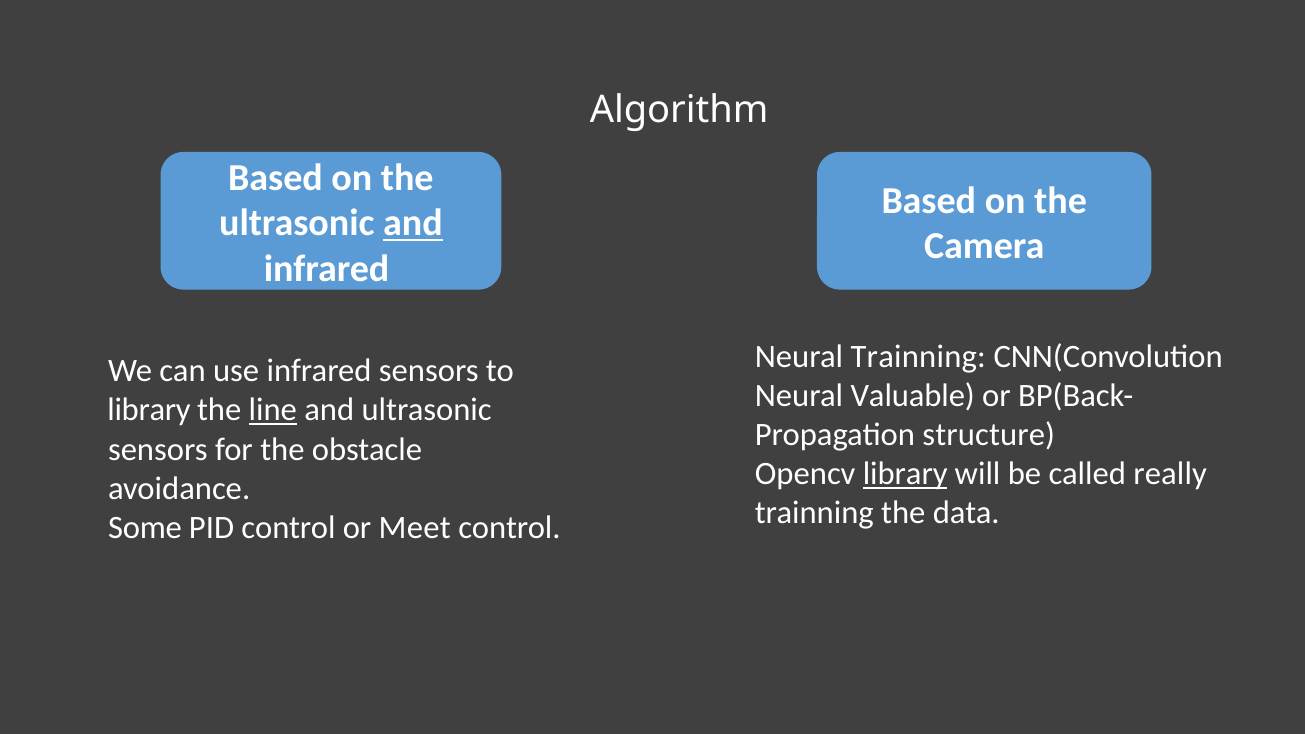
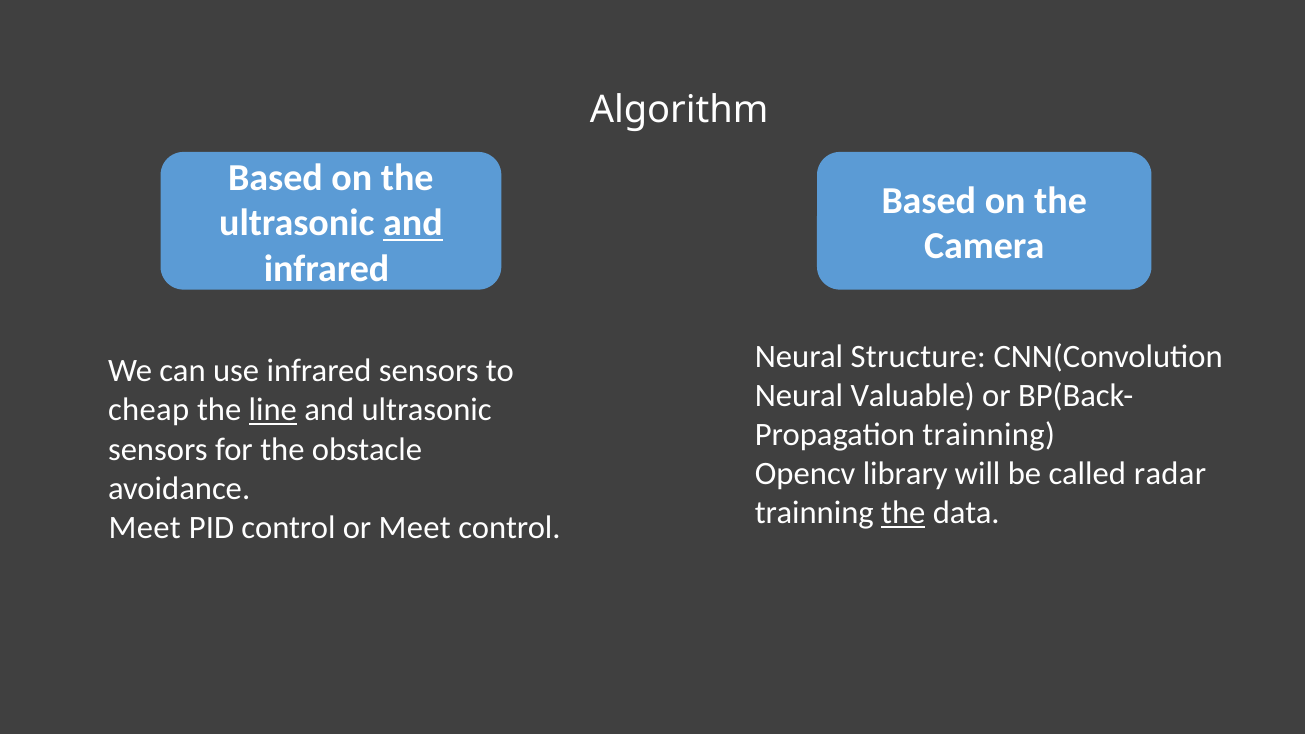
Neural Trainning: Trainning -> Structure
library at (149, 410): library -> cheap
structure at (989, 435): structure -> trainning
library at (905, 474) underline: present -> none
really: really -> radar
the at (903, 513) underline: none -> present
Some at (145, 528): Some -> Meet
